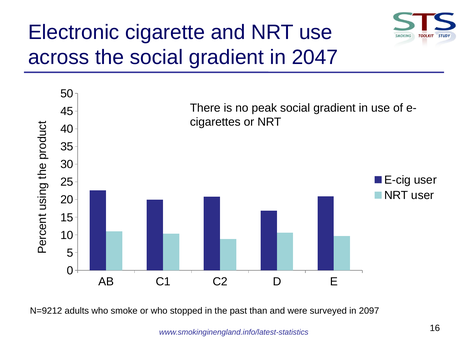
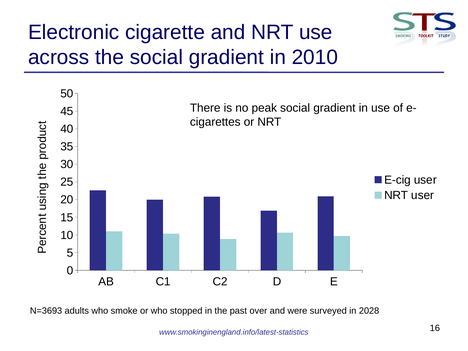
2047: 2047 -> 2010
N=9212: N=9212 -> N=3693
than: than -> over
2097: 2097 -> 2028
